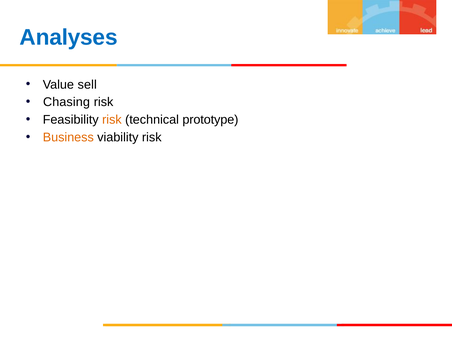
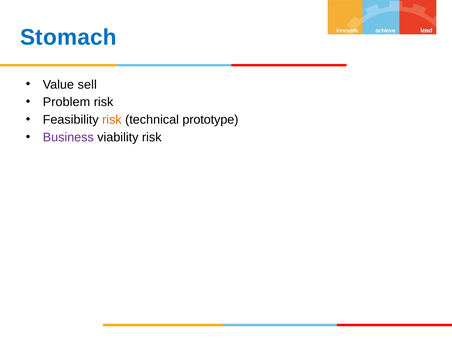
Analyses: Analyses -> Stomach
Chasing: Chasing -> Problem
Business colour: orange -> purple
